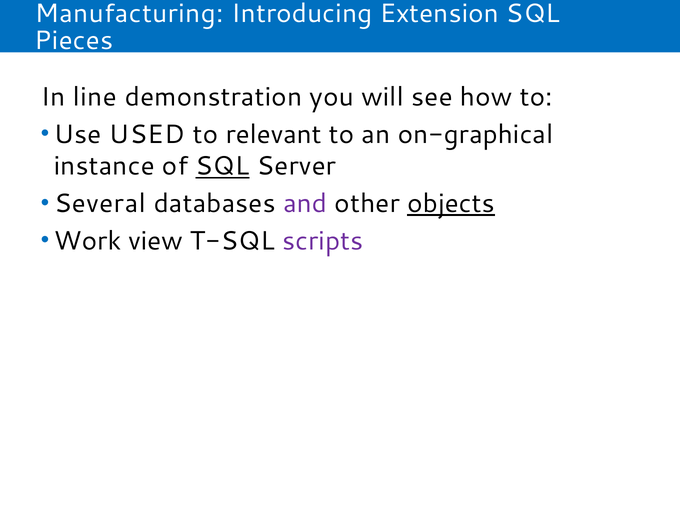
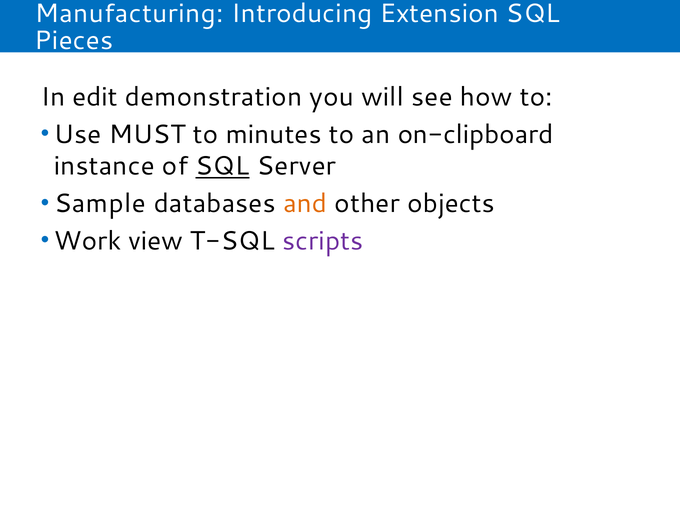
line: line -> edit
USED: USED -> MUST
relevant: relevant -> minutes
on-graphical: on-graphical -> on-clipboard
Several: Several -> Sample
and colour: purple -> orange
objects underline: present -> none
